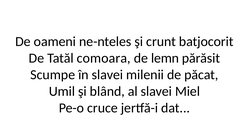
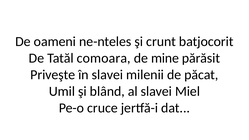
lemn: lemn -> mine
Scumpe: Scumpe -> Priveşte
